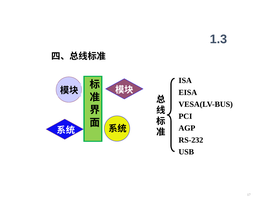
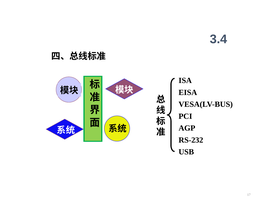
1.3: 1.3 -> 3.4
